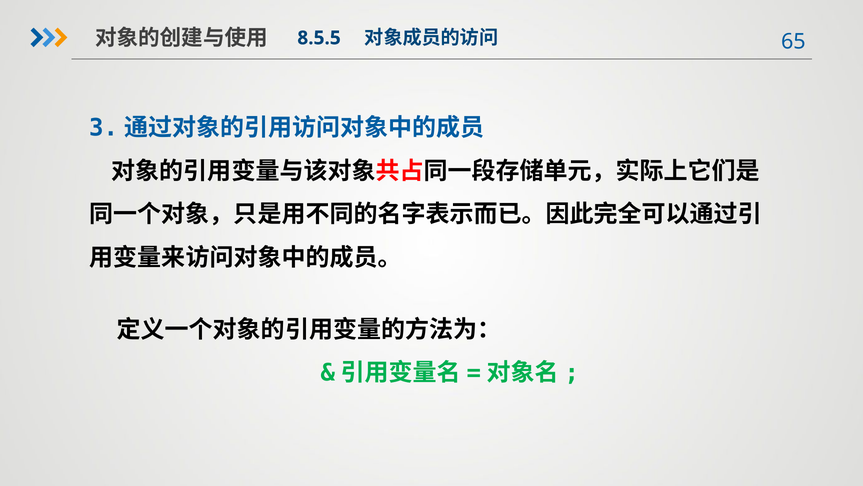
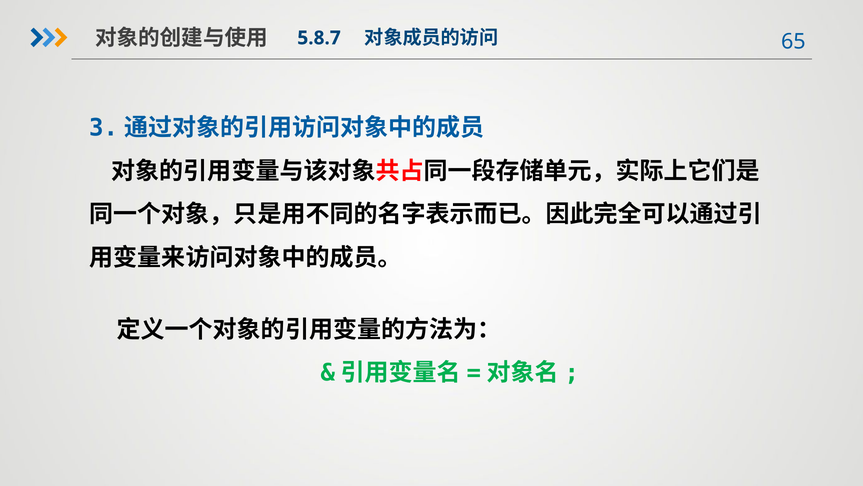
8.5.5: 8.5.5 -> 5.8.7
